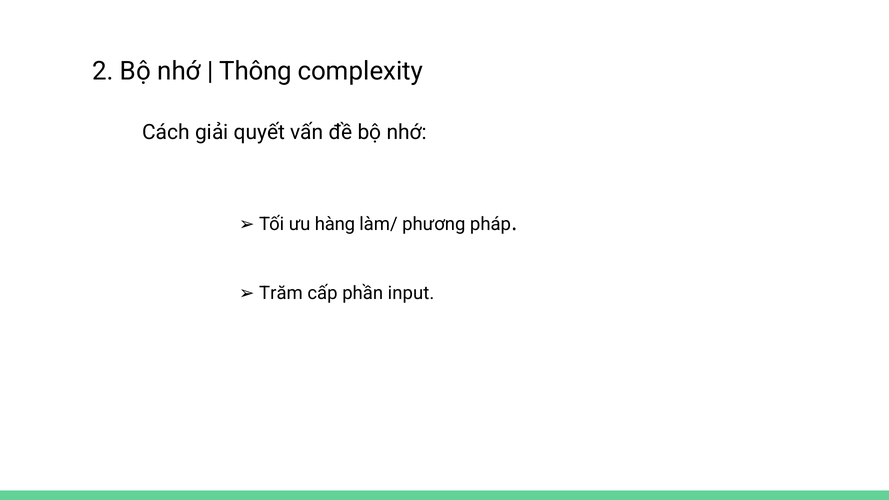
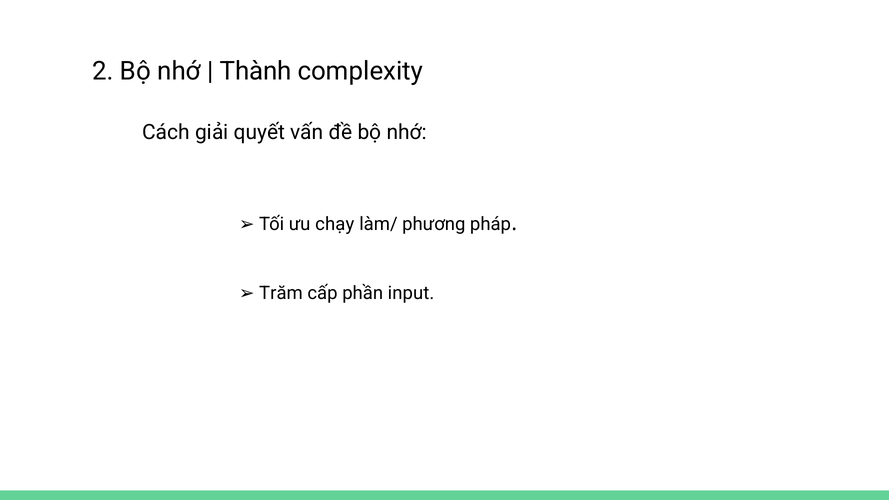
Thông: Thông -> Thành
hàng: hàng -> chạy
